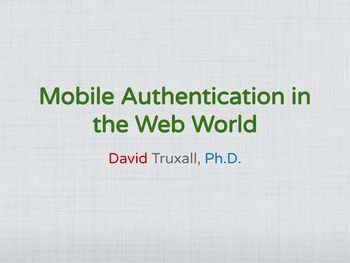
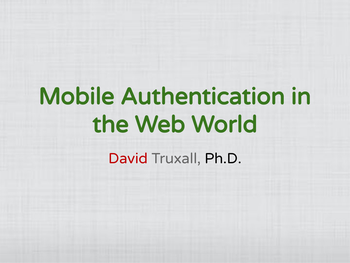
Ph.D colour: blue -> black
